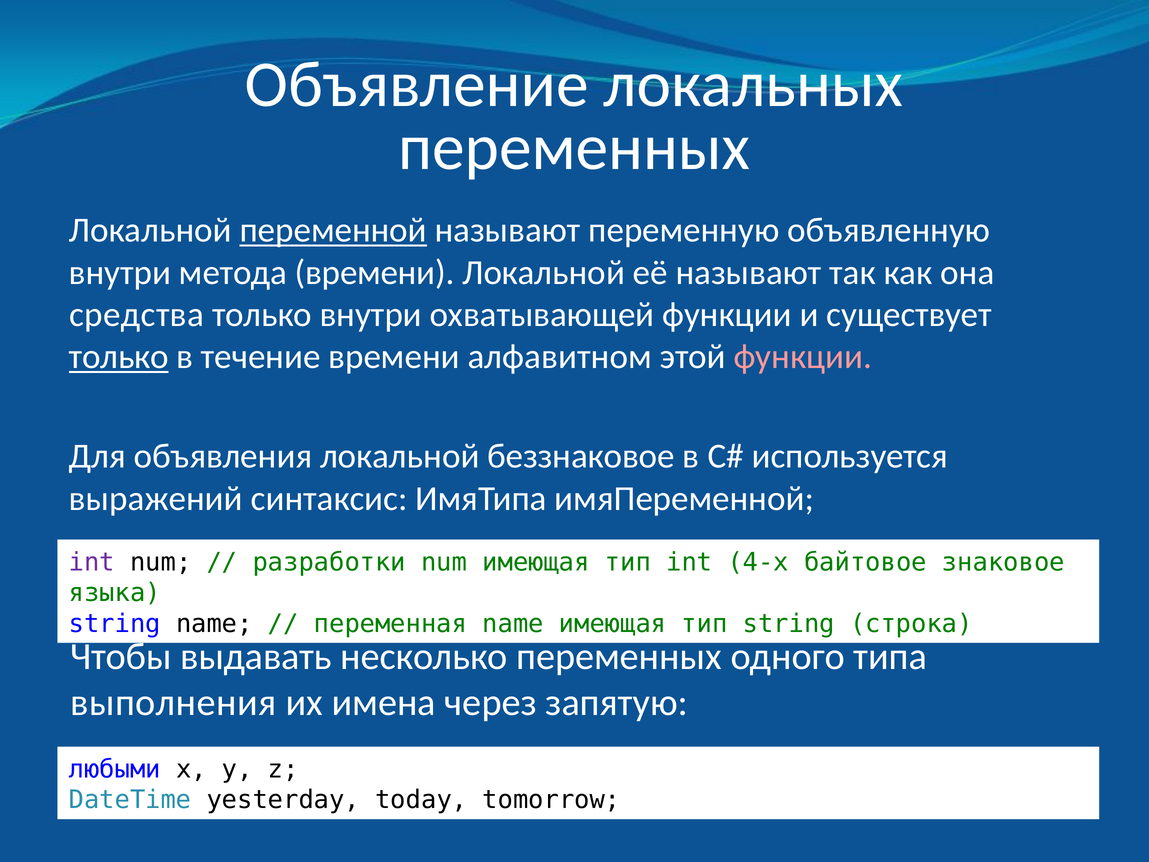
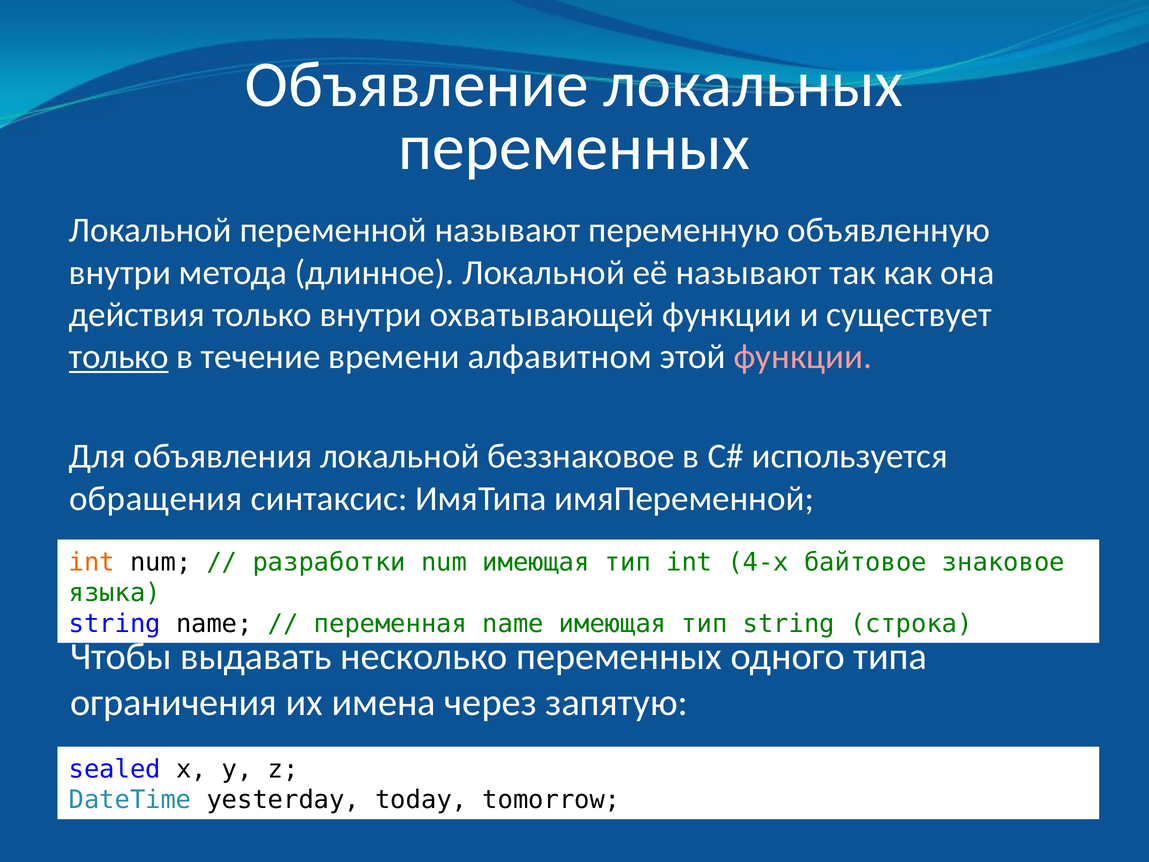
переменной underline: present -> none
метода времени: времени -> длинное
средства: средства -> действия
выражений: выражений -> обращения
int at (92, 562) colour: purple -> orange
выполнения: выполнения -> ограничения
любыми: любыми -> sealed
